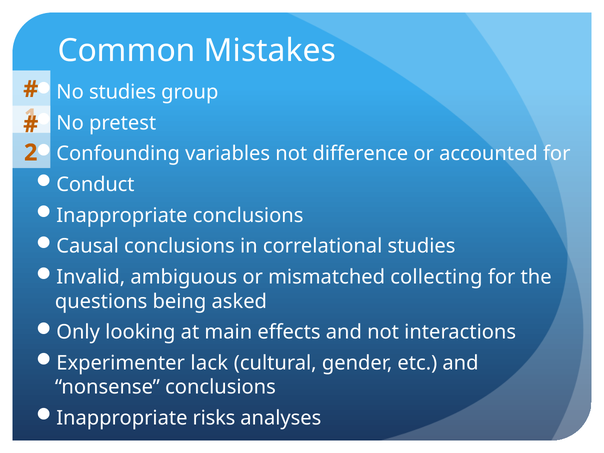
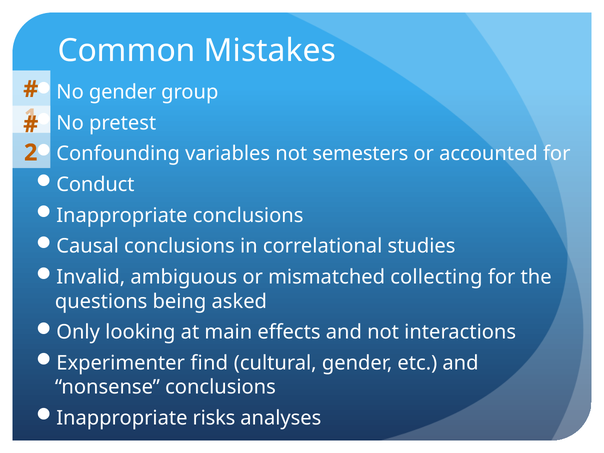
No studies: studies -> gender
difference: difference -> semesters
lack: lack -> find
